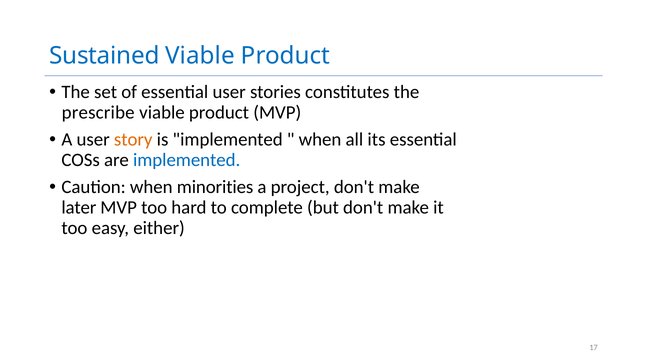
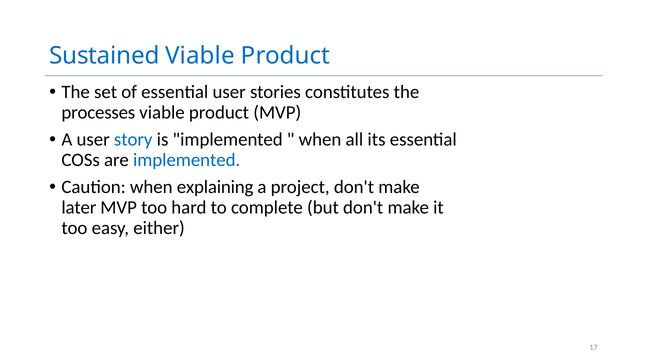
prescribe: prescribe -> processes
story colour: orange -> blue
minorities: minorities -> explaining
